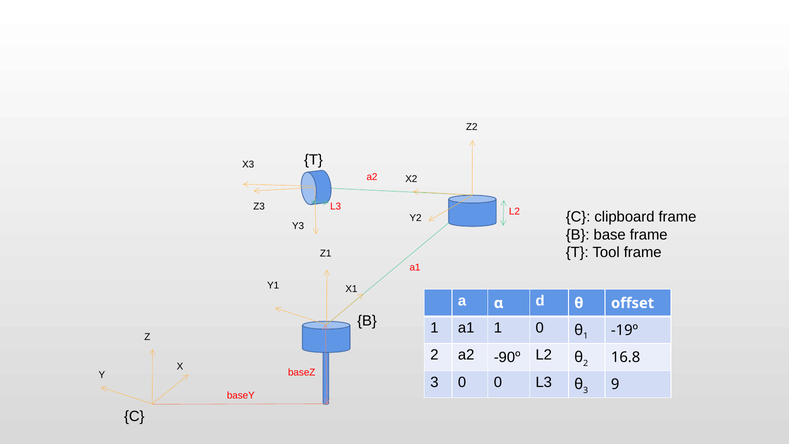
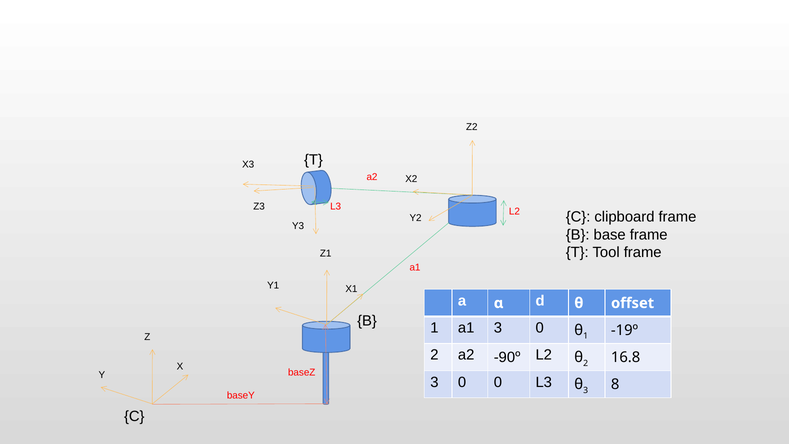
a1 1: 1 -> 3
9: 9 -> 8
